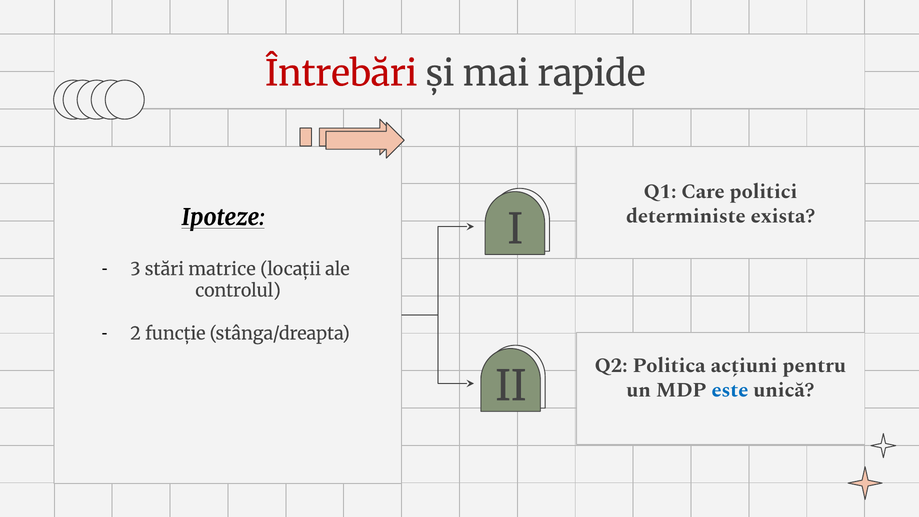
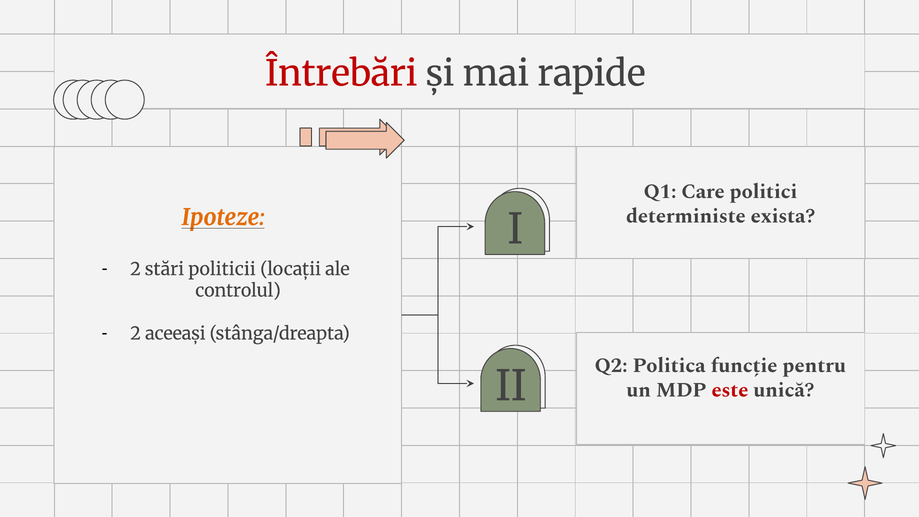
Ipoteze colour: black -> orange
3 at (135, 269): 3 -> 2
matrice: matrice -> politicii
funcție: funcție -> aceeași
acțiuni: acțiuni -> funcție
este colour: blue -> red
